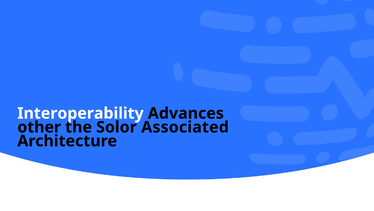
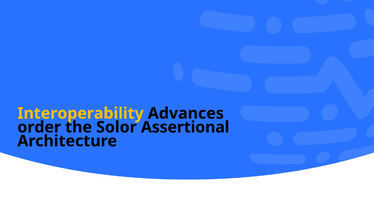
Interoperability colour: white -> yellow
other: other -> order
Associated: Associated -> Assertional
